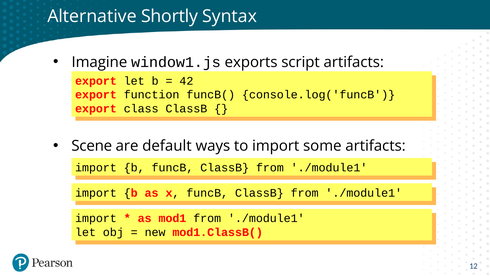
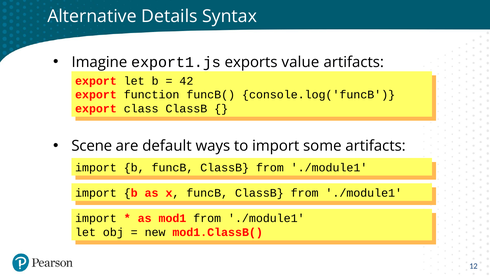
Shortly: Shortly -> Details
window1.js: window1.js -> export1.js
script: script -> value
